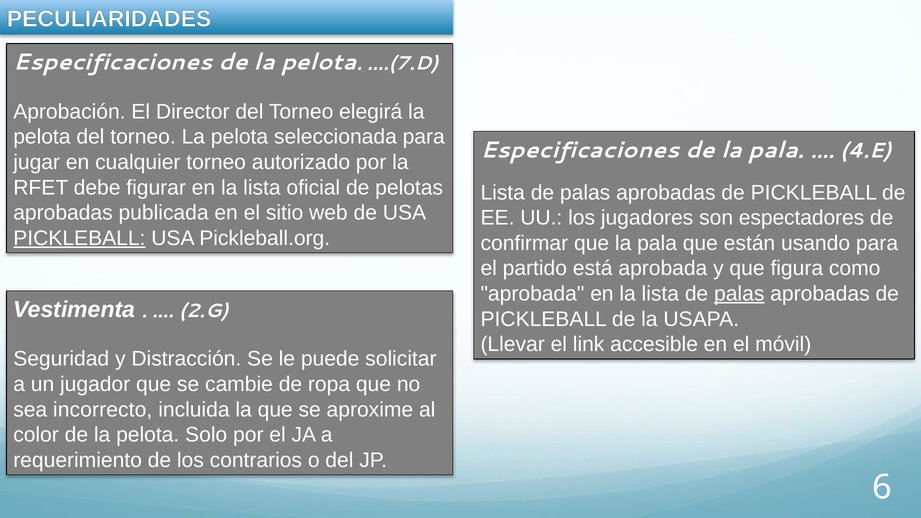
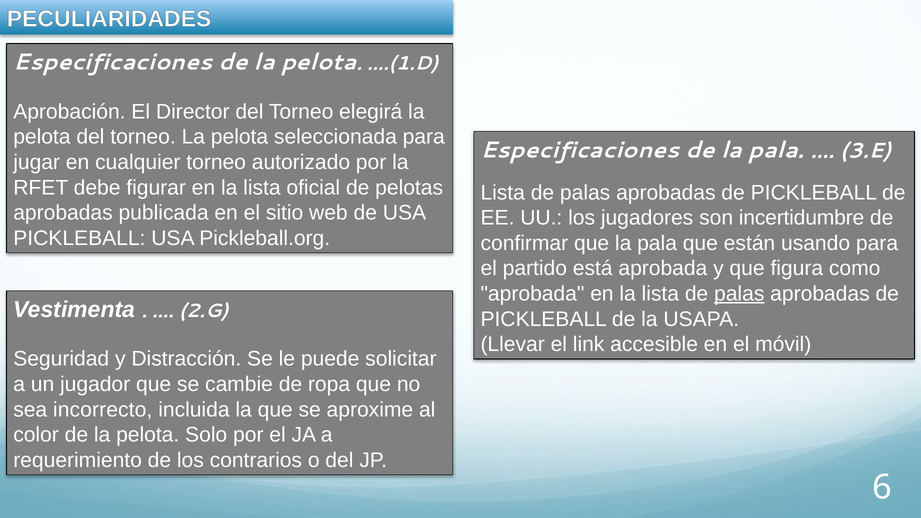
….(7.D: ….(7.D -> ….(1.D
4.E: 4.E -> 3.E
espectadores: espectadores -> incertidumbre
PICKLEBALL at (79, 238) underline: present -> none
